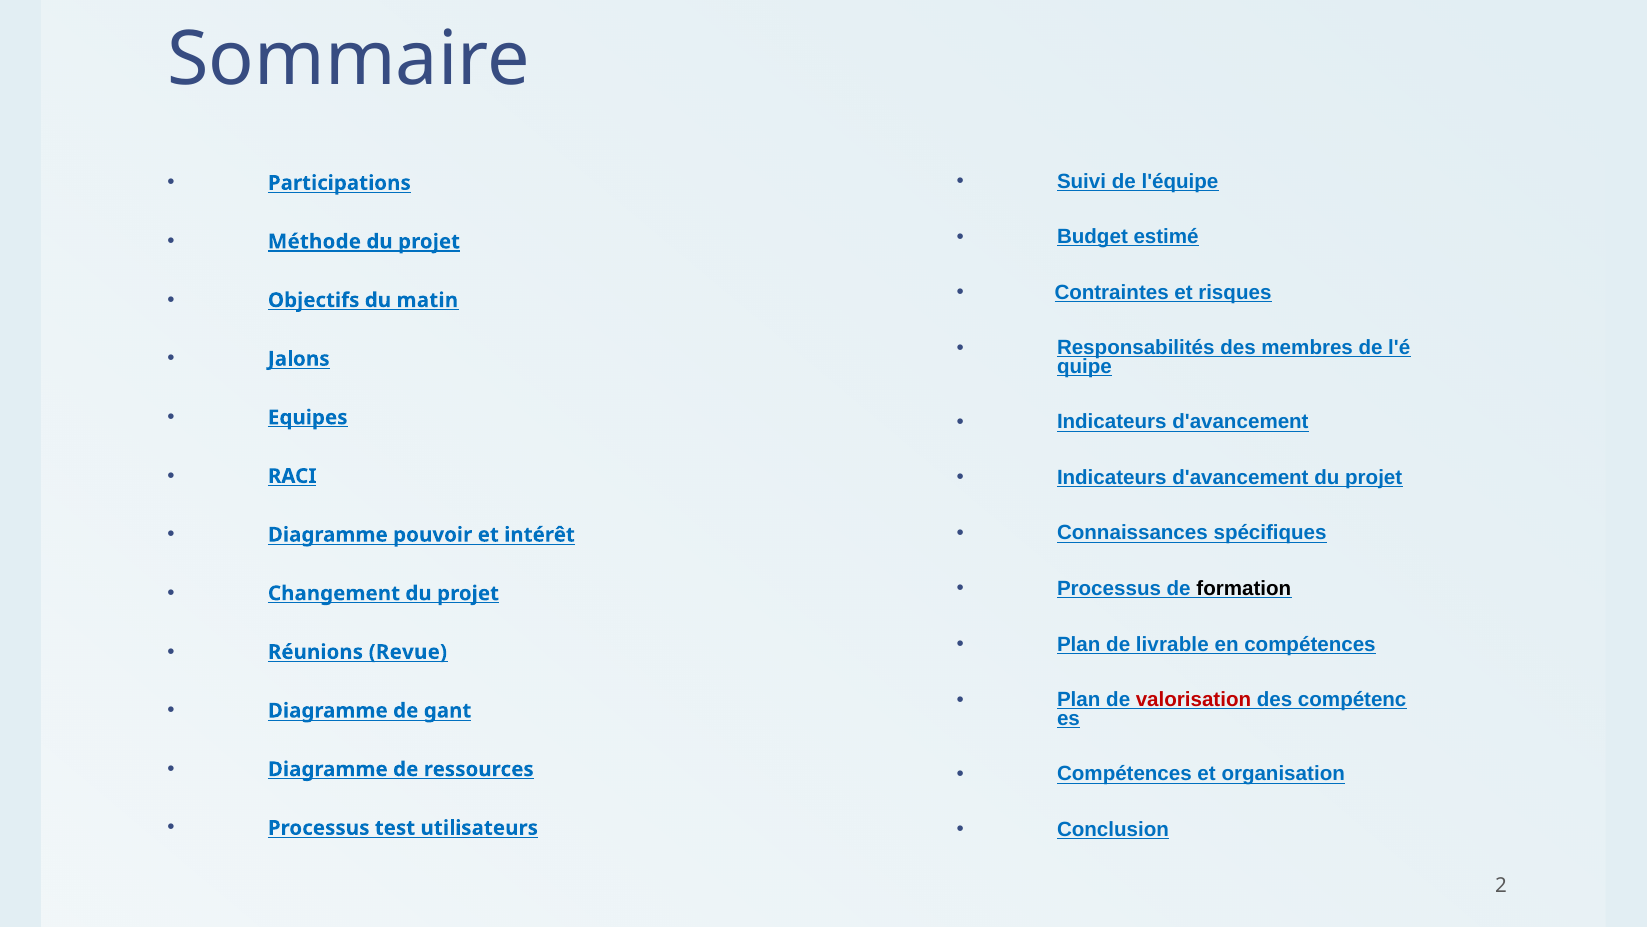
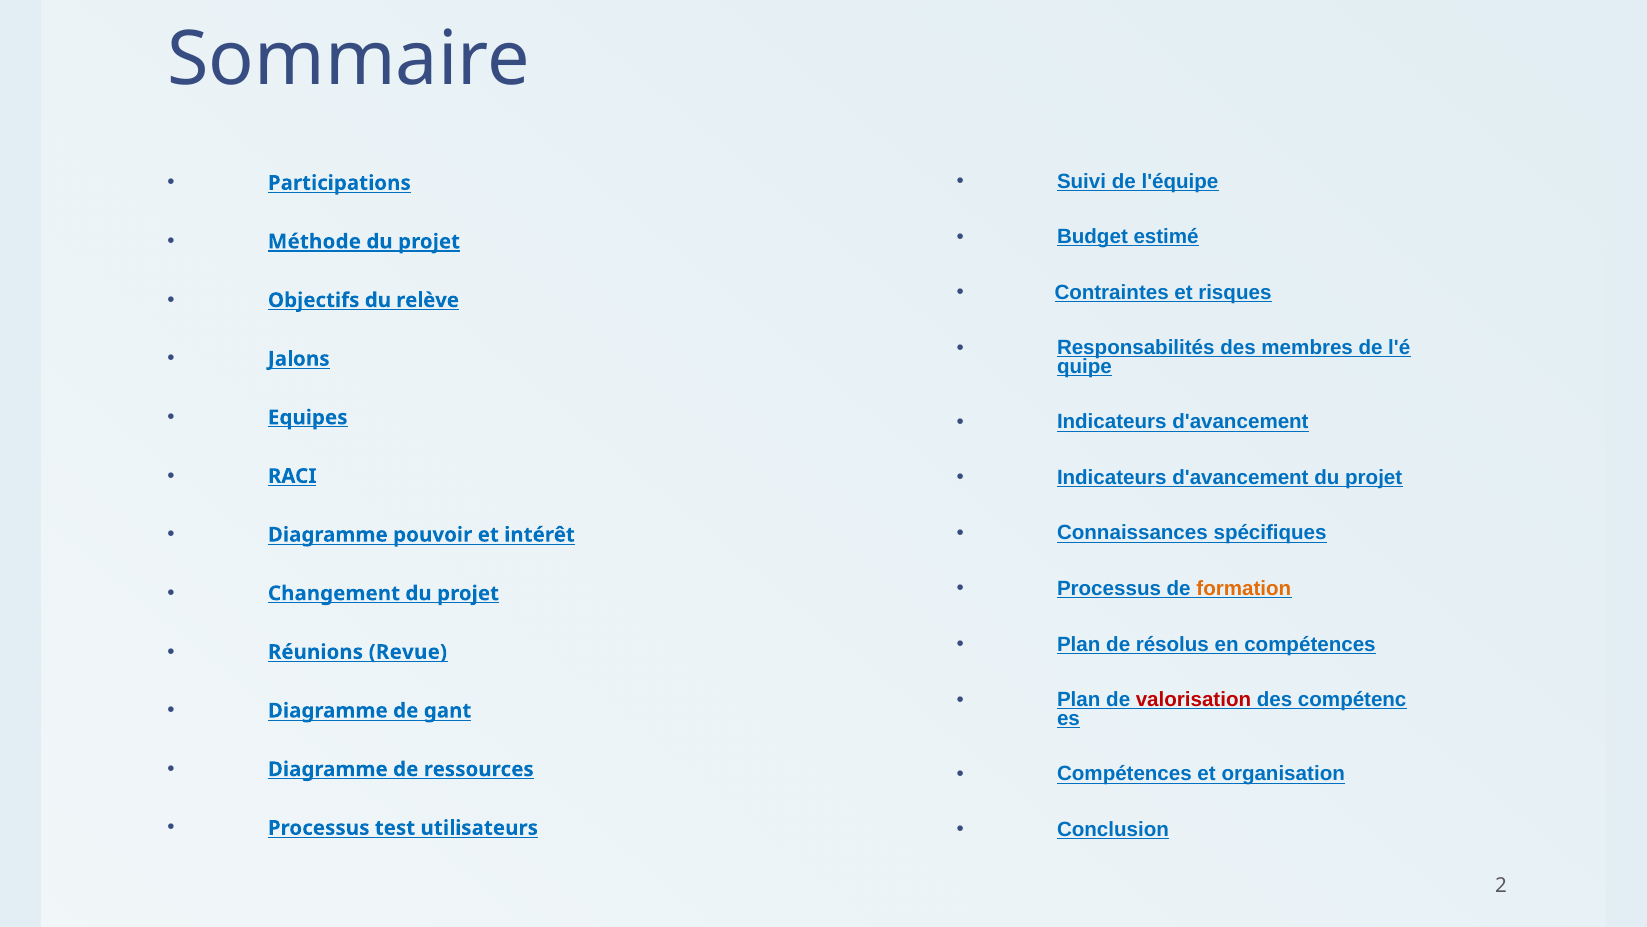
matin: matin -> relève
formation colour: black -> orange
livrable: livrable -> résolus
